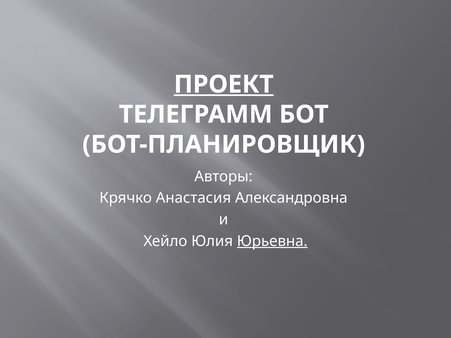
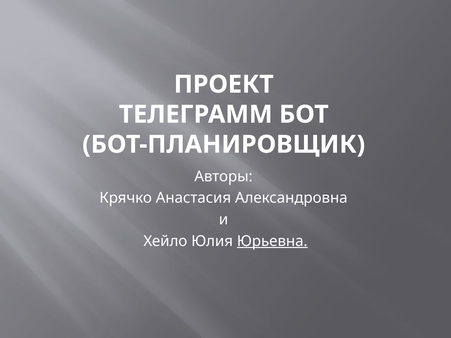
ПРОЕКТ underline: present -> none
